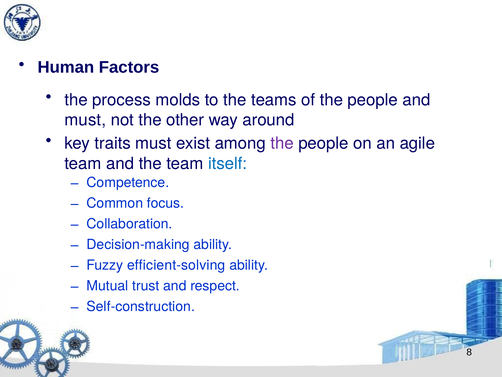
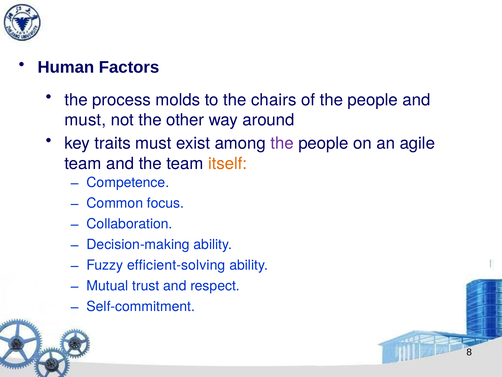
teams: teams -> chairs
itself colour: blue -> orange
Self-construction: Self-construction -> Self-commitment
